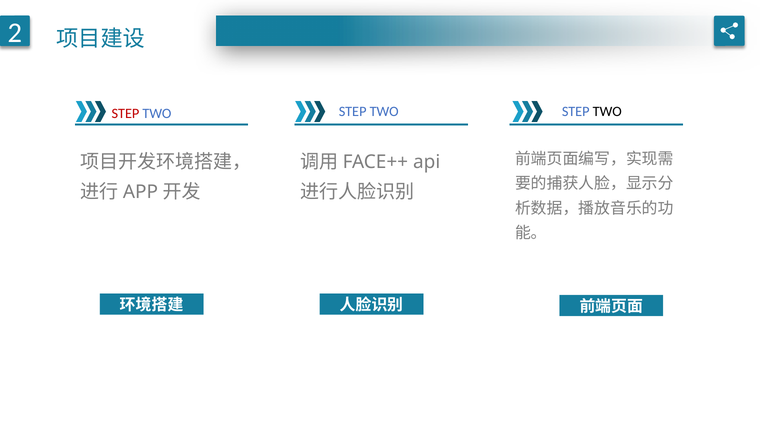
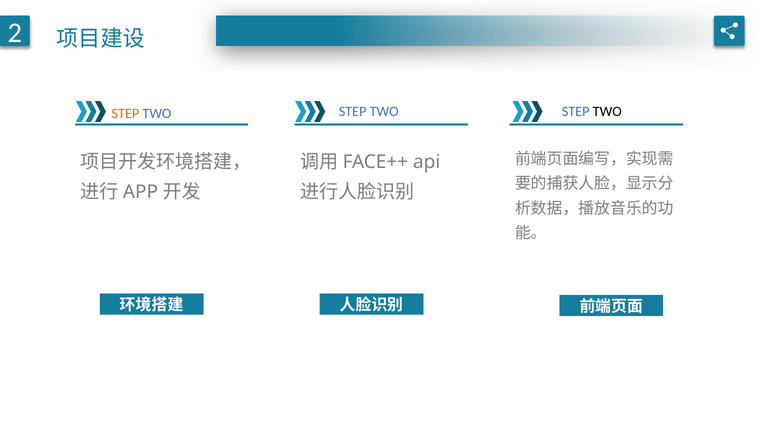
STEP at (125, 113) colour: red -> orange
